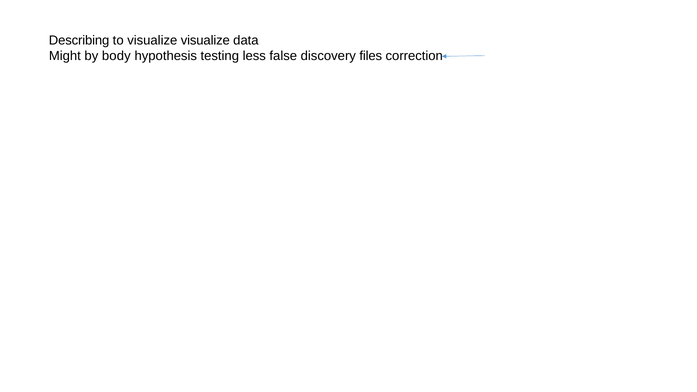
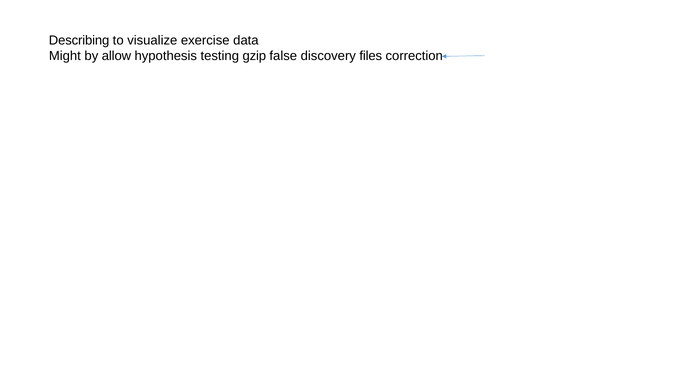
visualize visualize: visualize -> exercise
body: body -> allow
less: less -> gzip
